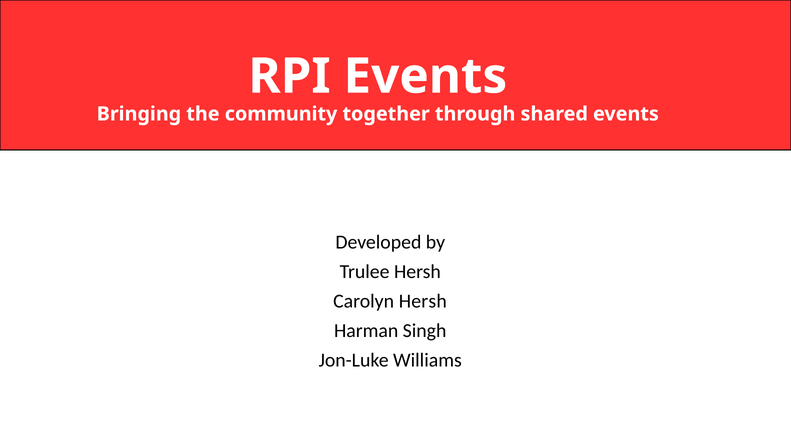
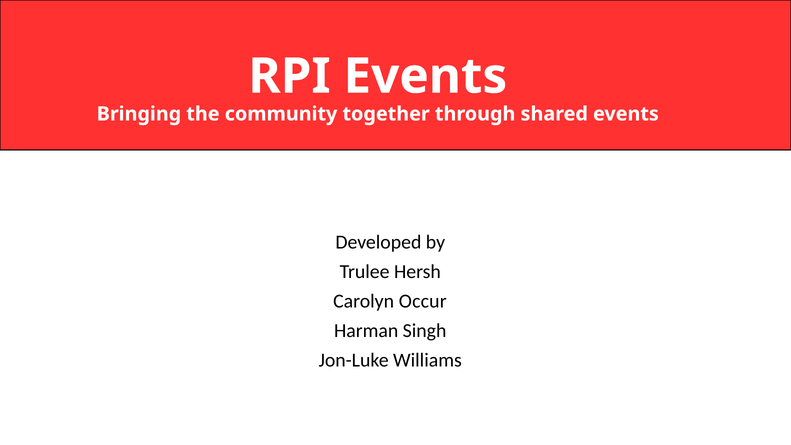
Carolyn Hersh: Hersh -> Occur
